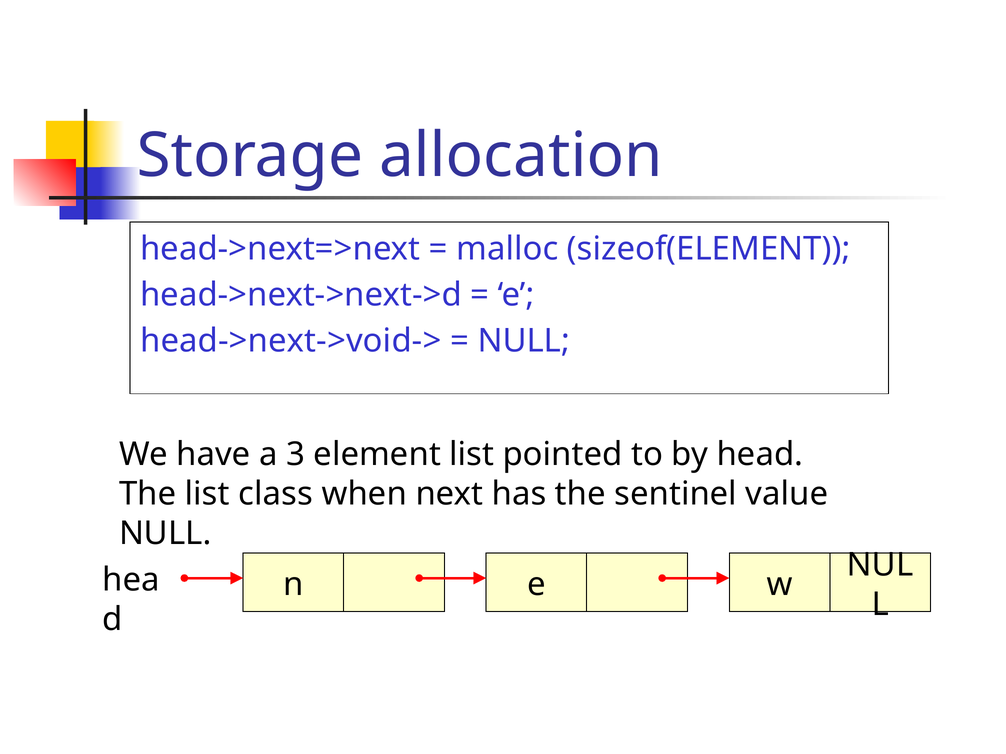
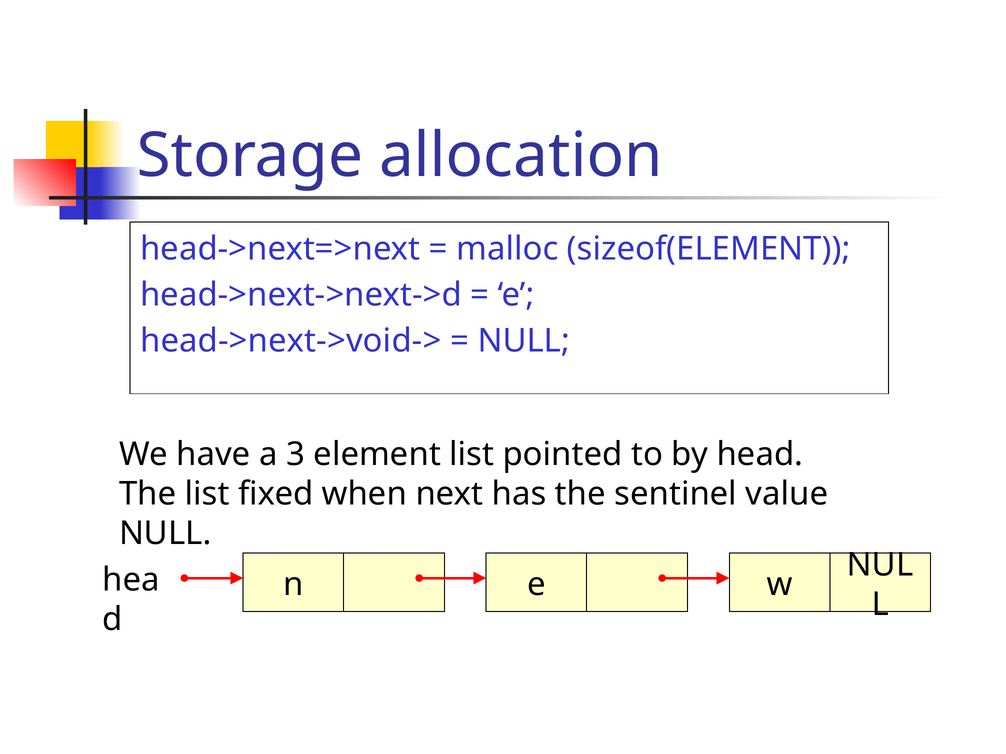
class: class -> fixed
